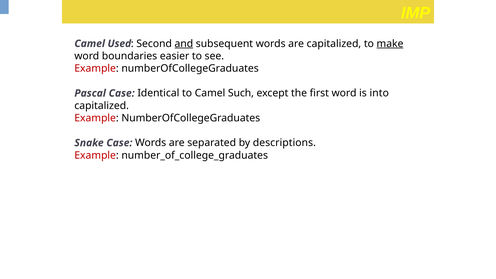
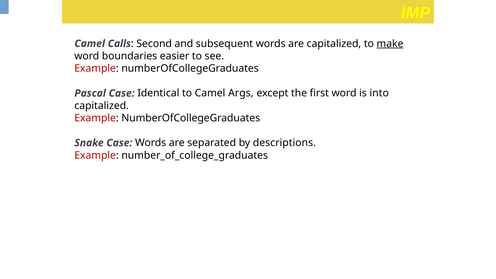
Used: Used -> Calls
and underline: present -> none
Such: Such -> Args
